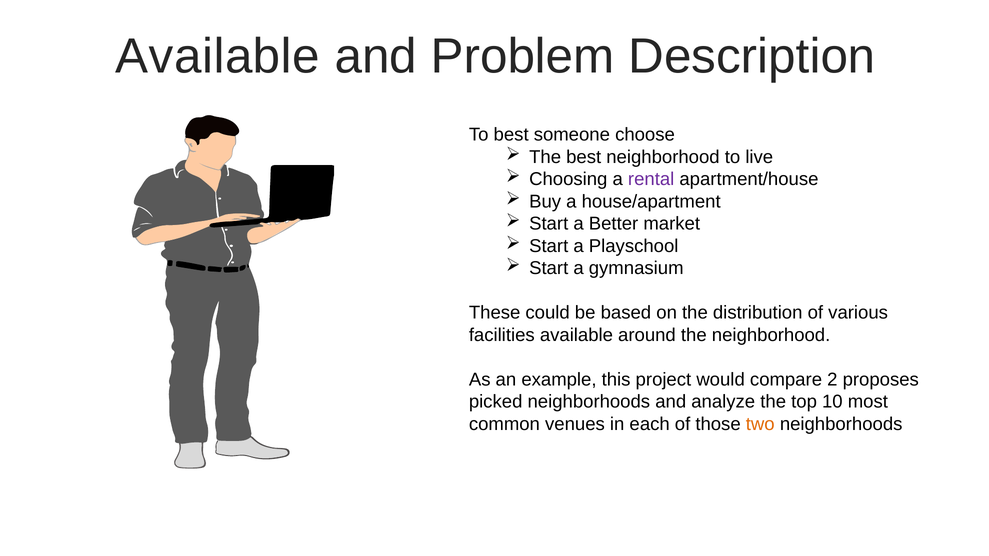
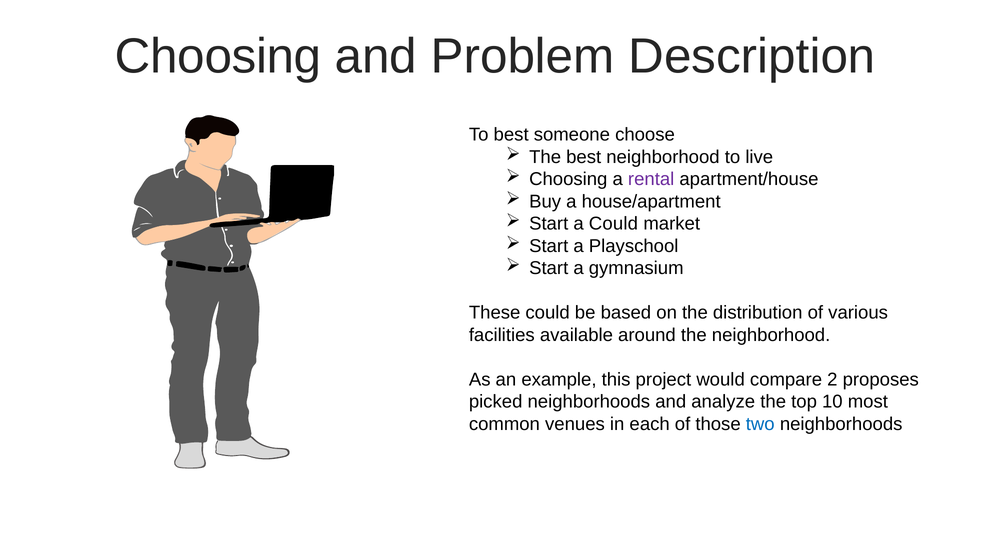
Available at (218, 57): Available -> Choosing
a Better: Better -> Could
two colour: orange -> blue
